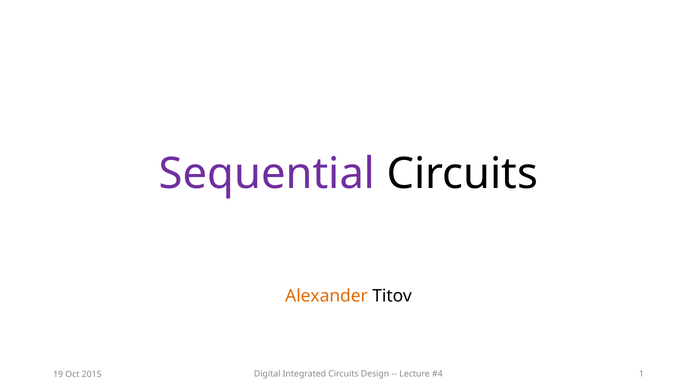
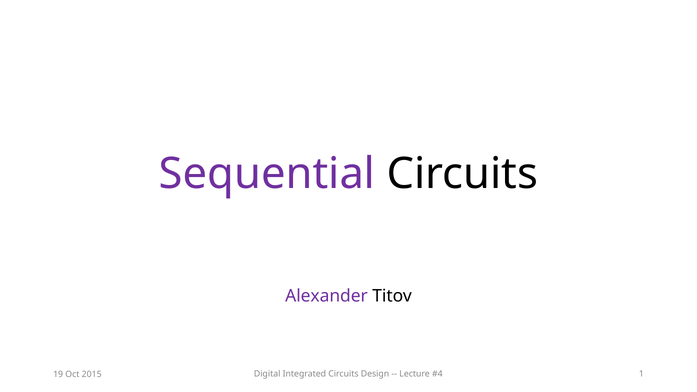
Alexander colour: orange -> purple
